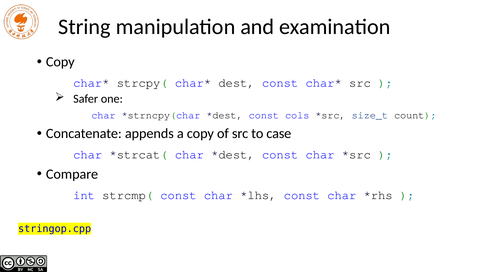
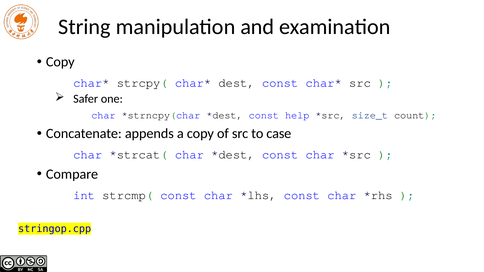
cols: cols -> help
